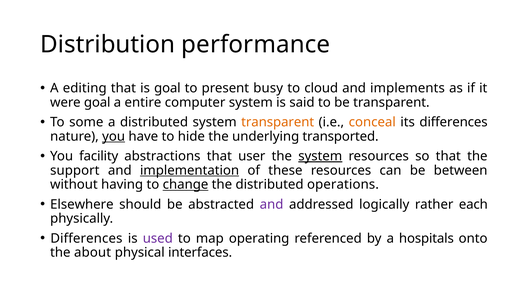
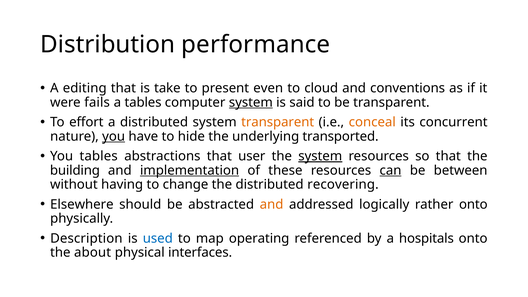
is goal: goal -> take
busy: busy -> even
implements: implements -> conventions
were goal: goal -> fails
a entire: entire -> tables
system at (251, 102) underline: none -> present
some: some -> effort
its differences: differences -> concurrent
You facility: facility -> tables
support: support -> building
can underline: none -> present
change underline: present -> none
operations: operations -> recovering
and at (272, 204) colour: purple -> orange
rather each: each -> onto
Differences at (86, 238): Differences -> Description
used colour: purple -> blue
